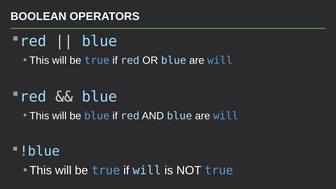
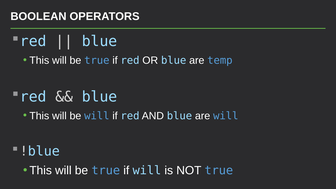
OR blue are will: will -> temp
be blue: blue -> will
